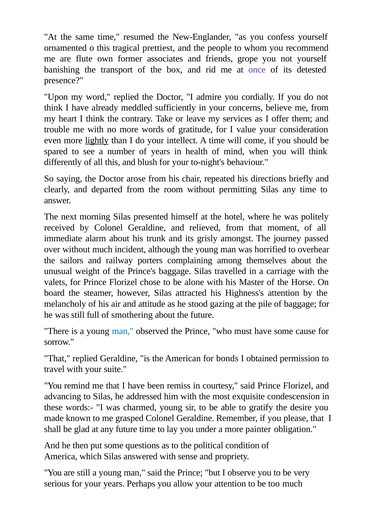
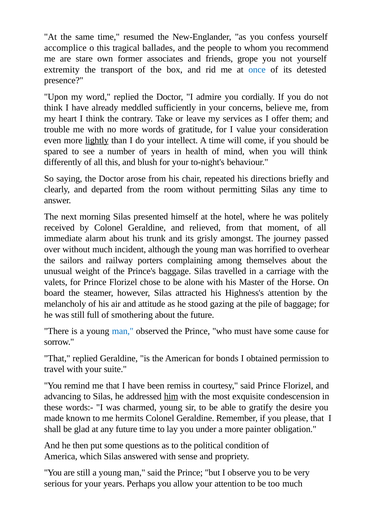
ornamented: ornamented -> accomplice
prettiest: prettiest -> ballades
flute: flute -> stare
banishing: banishing -> extremity
once colour: purple -> blue
him underline: none -> present
grasped: grasped -> hermits
